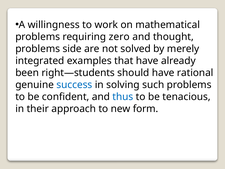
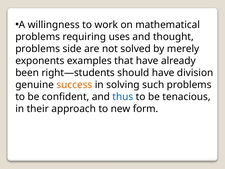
zero: zero -> uses
integrated: integrated -> exponents
rational: rational -> division
success colour: blue -> orange
